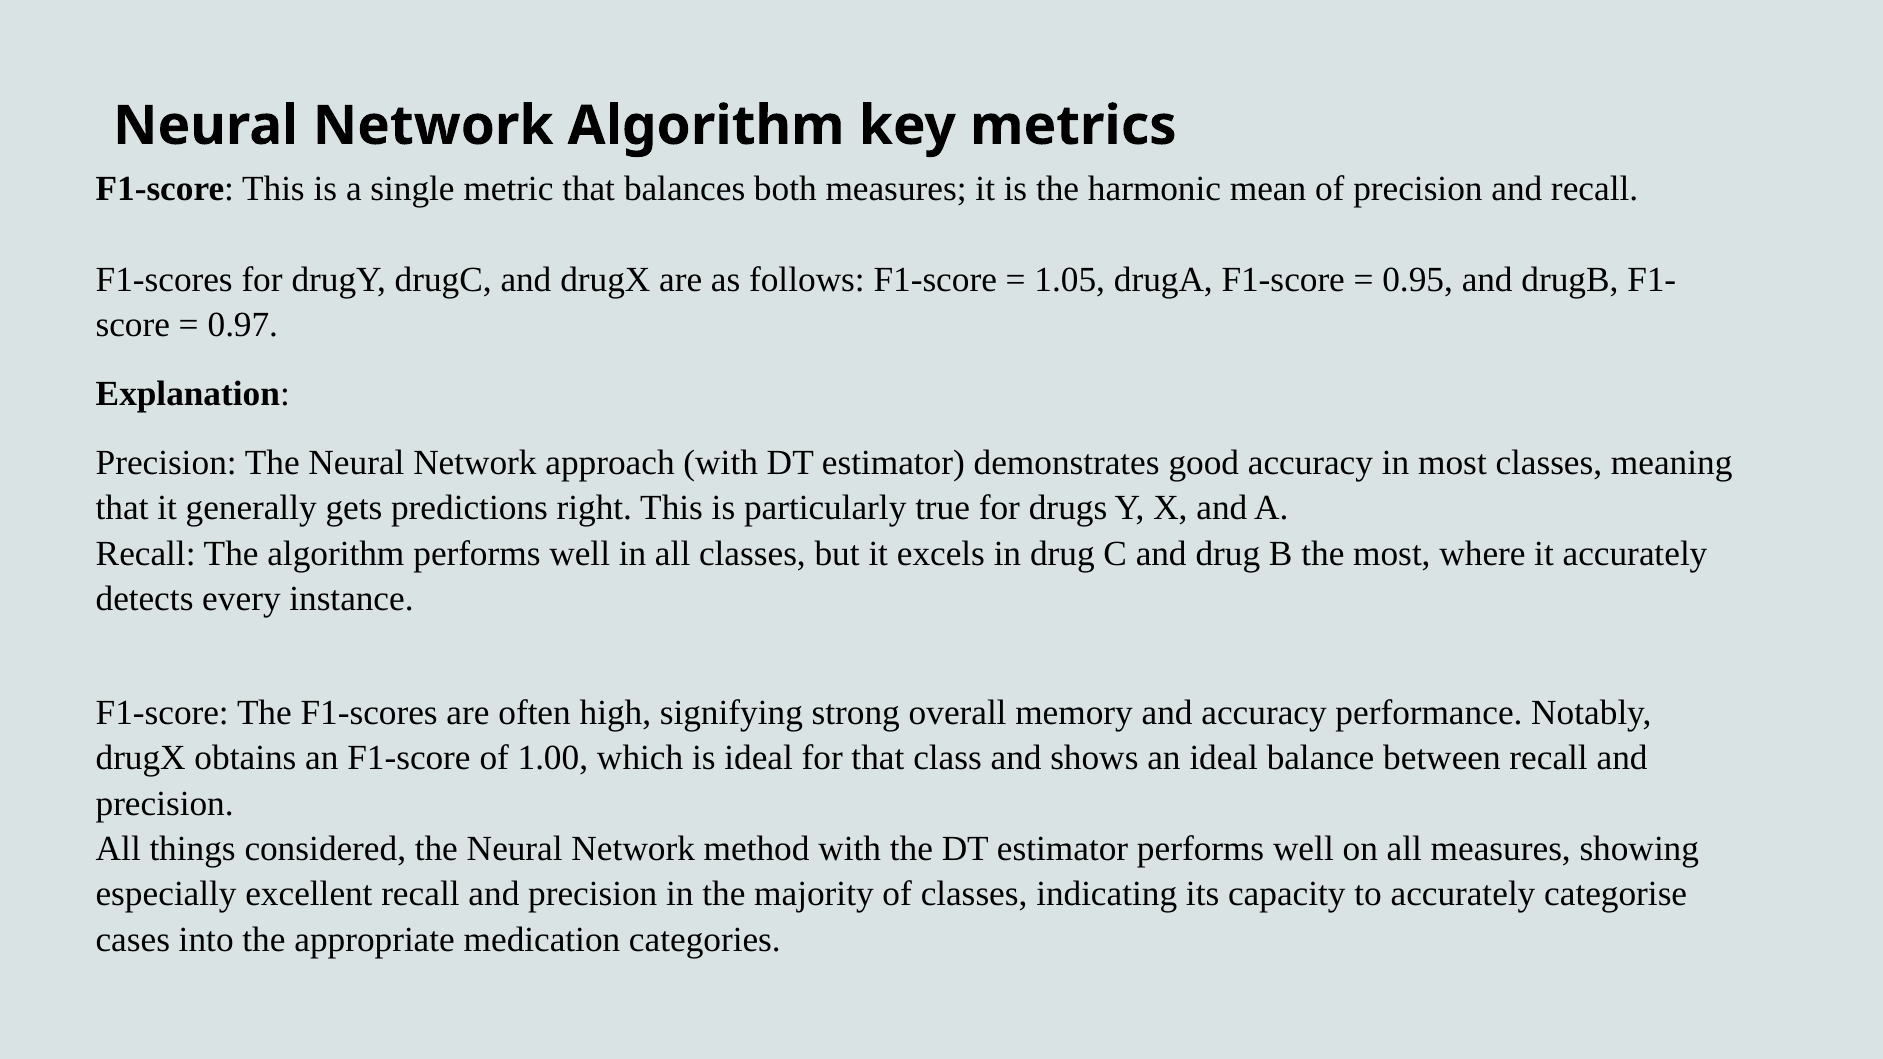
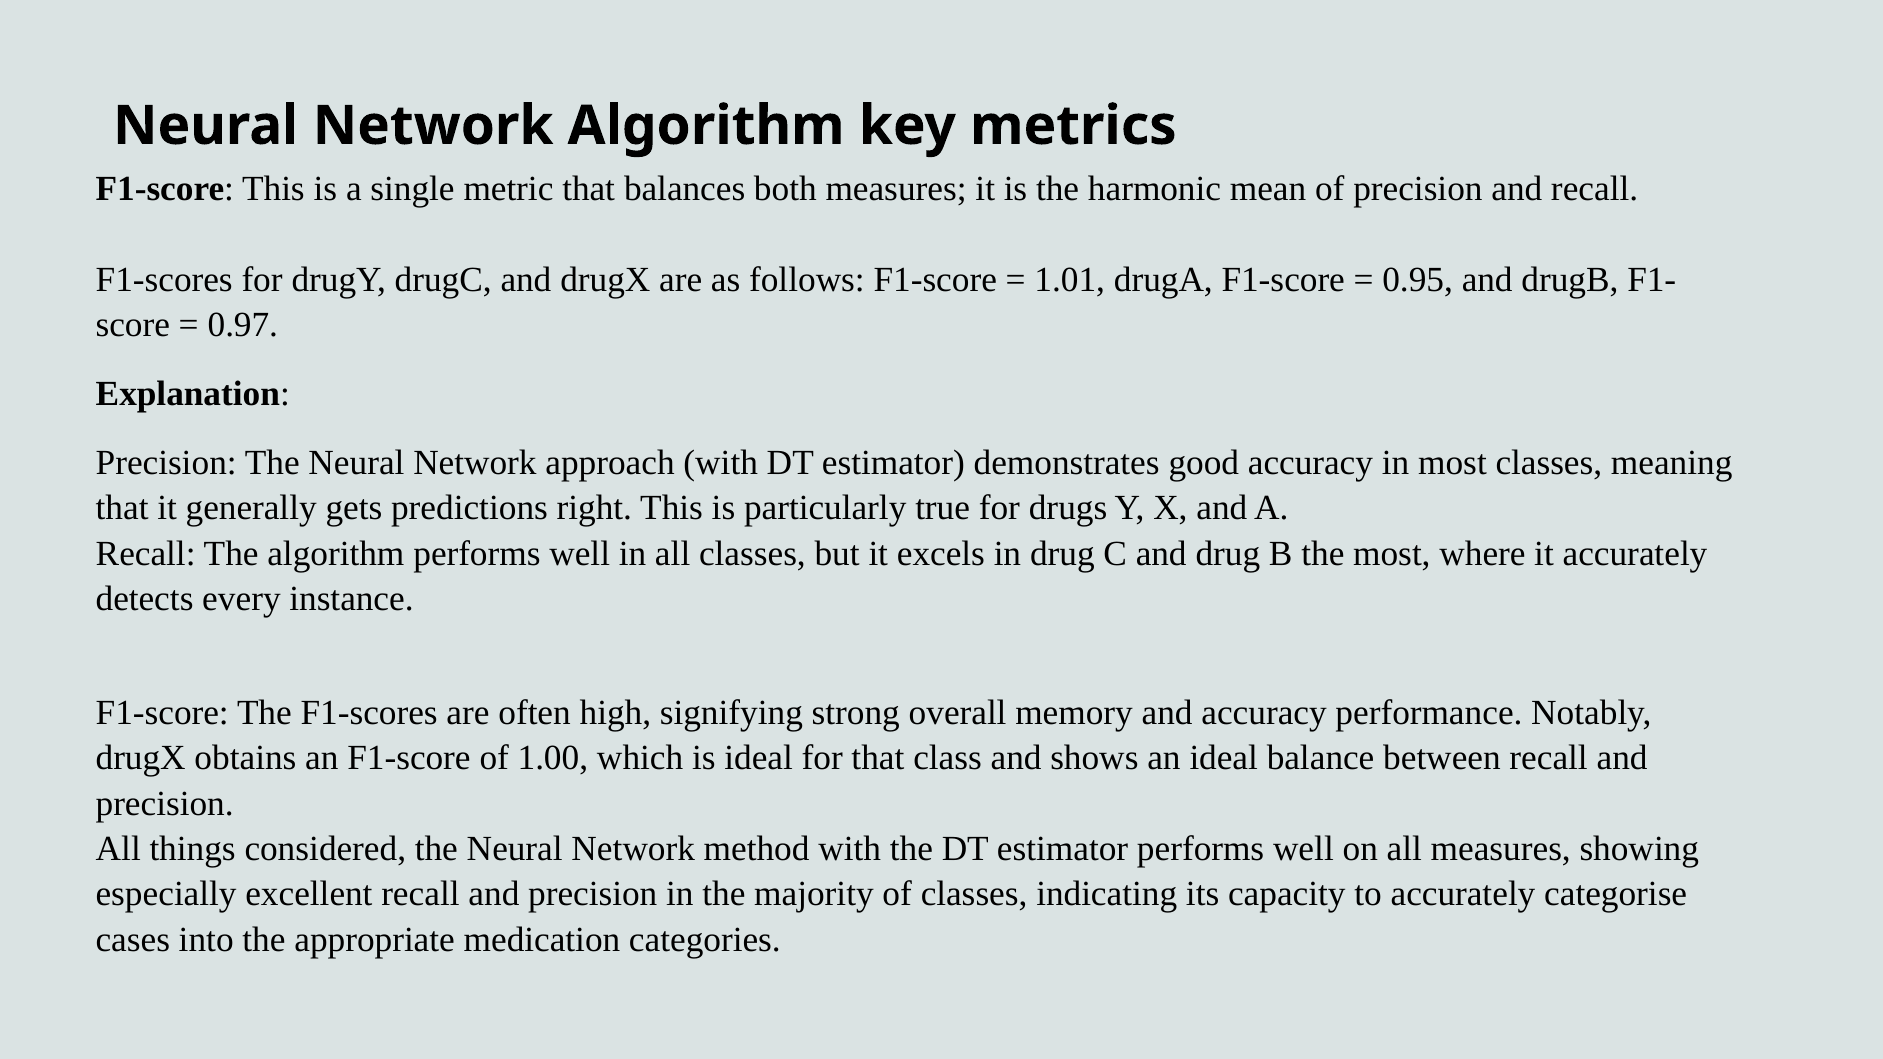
1.05: 1.05 -> 1.01
